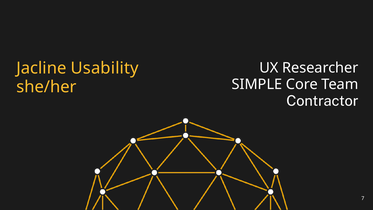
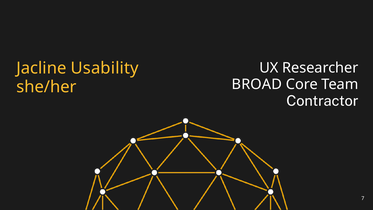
SIMPLE: SIMPLE -> BROAD
